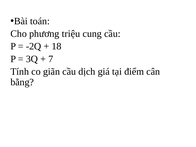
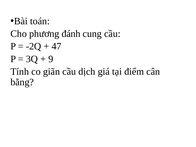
triệu: triệu -> đánh
18: 18 -> 47
7: 7 -> 9
